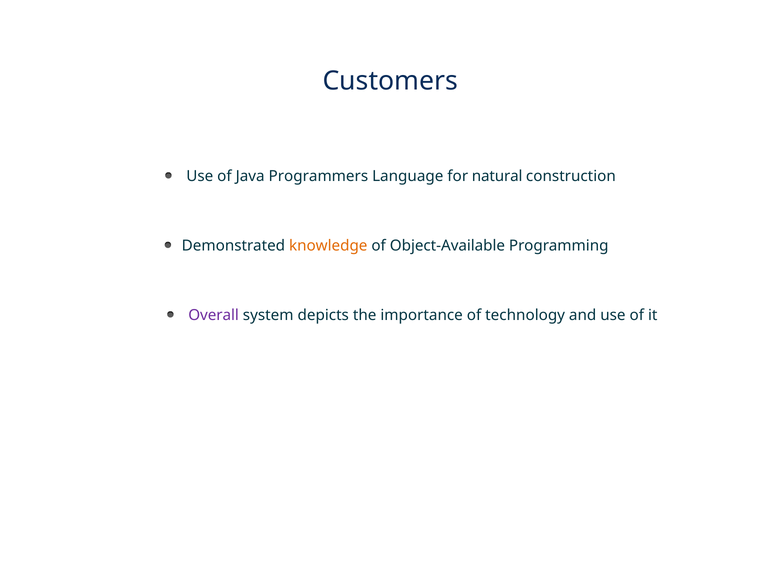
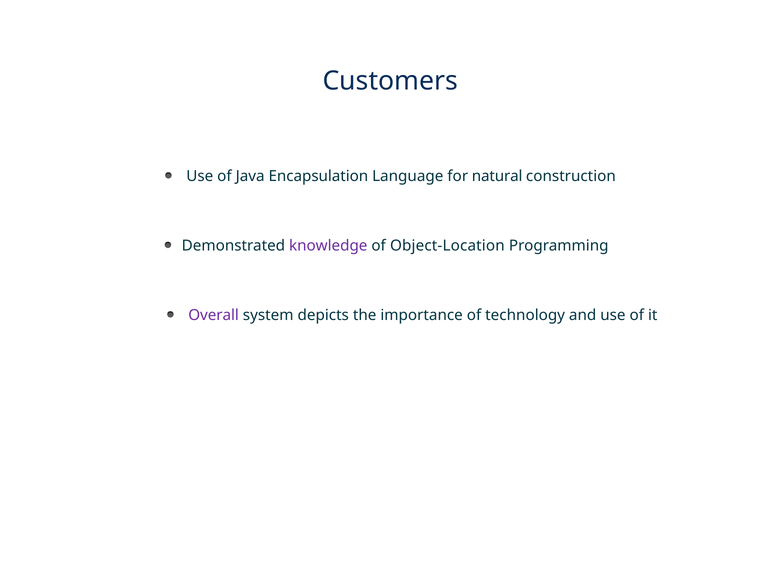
Programmers: Programmers -> Encapsulation
knowledge colour: orange -> purple
Object-Available: Object-Available -> Object-Location
